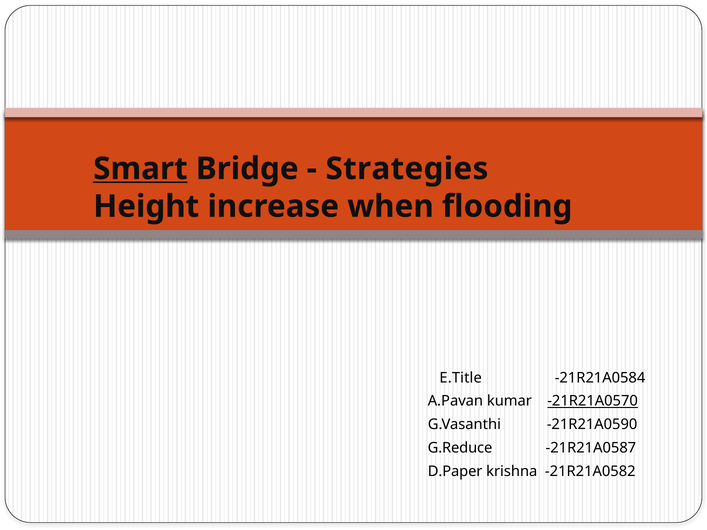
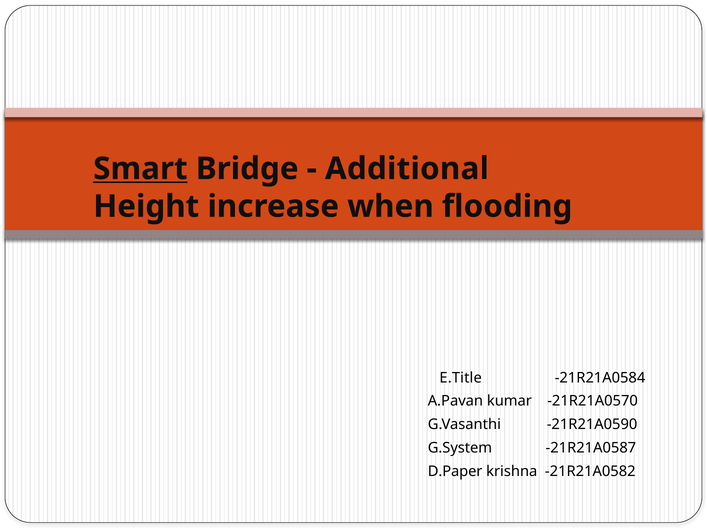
Strategies: Strategies -> Additional
-21R21A0570 underline: present -> none
G.Reduce: G.Reduce -> G.System
